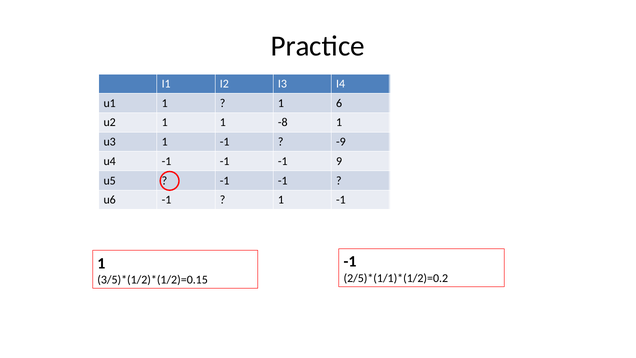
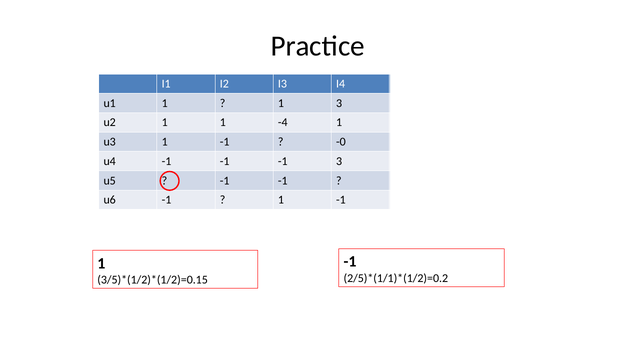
6 at (339, 103): 6 -> 3
-8: -8 -> -4
-9: -9 -> -0
-1 9: 9 -> 3
